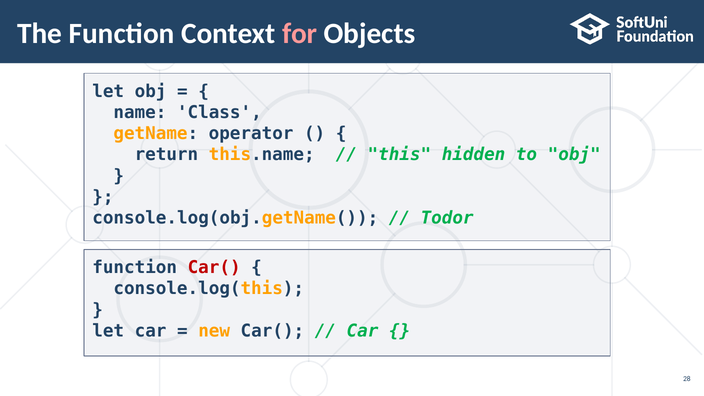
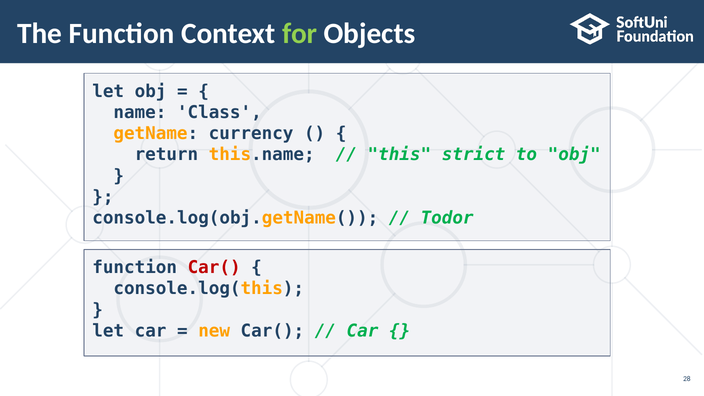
for colour: pink -> light green
operator: operator -> currency
hidden: hidden -> strict
